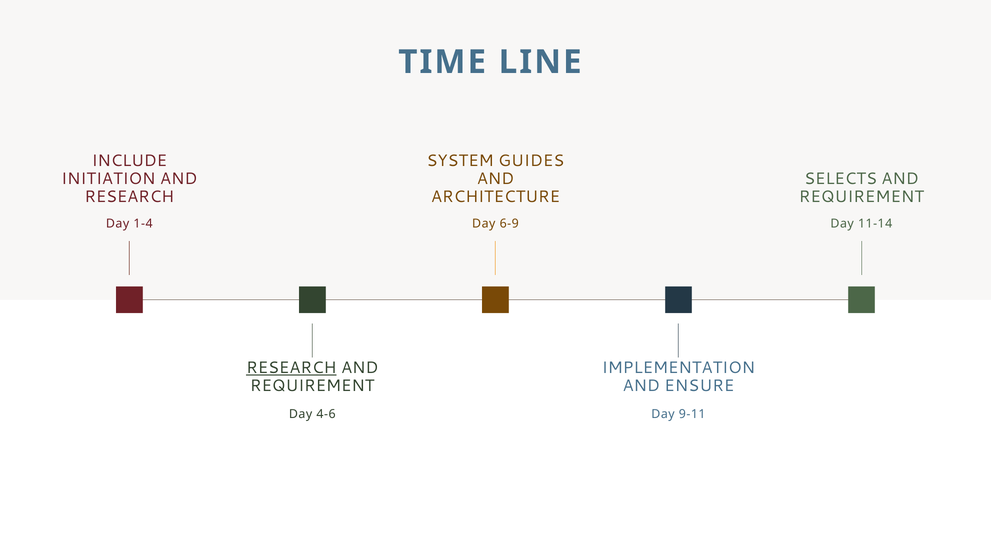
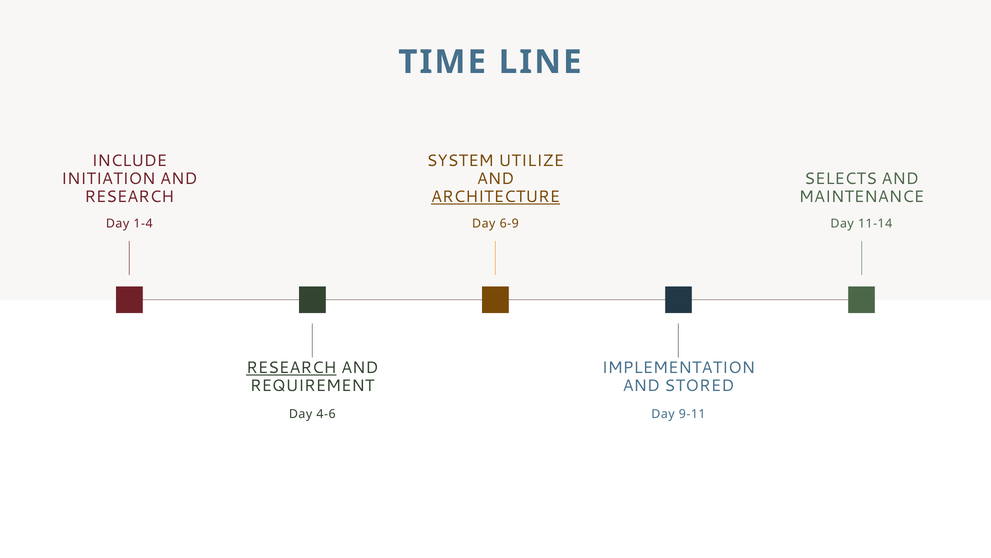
GUIDES: GUIDES -> UTILIZE
ARCHITECTURE underline: none -> present
REQUIREMENT at (861, 196): REQUIREMENT -> MAINTENANCE
ENSURE: ENSURE -> STORED
